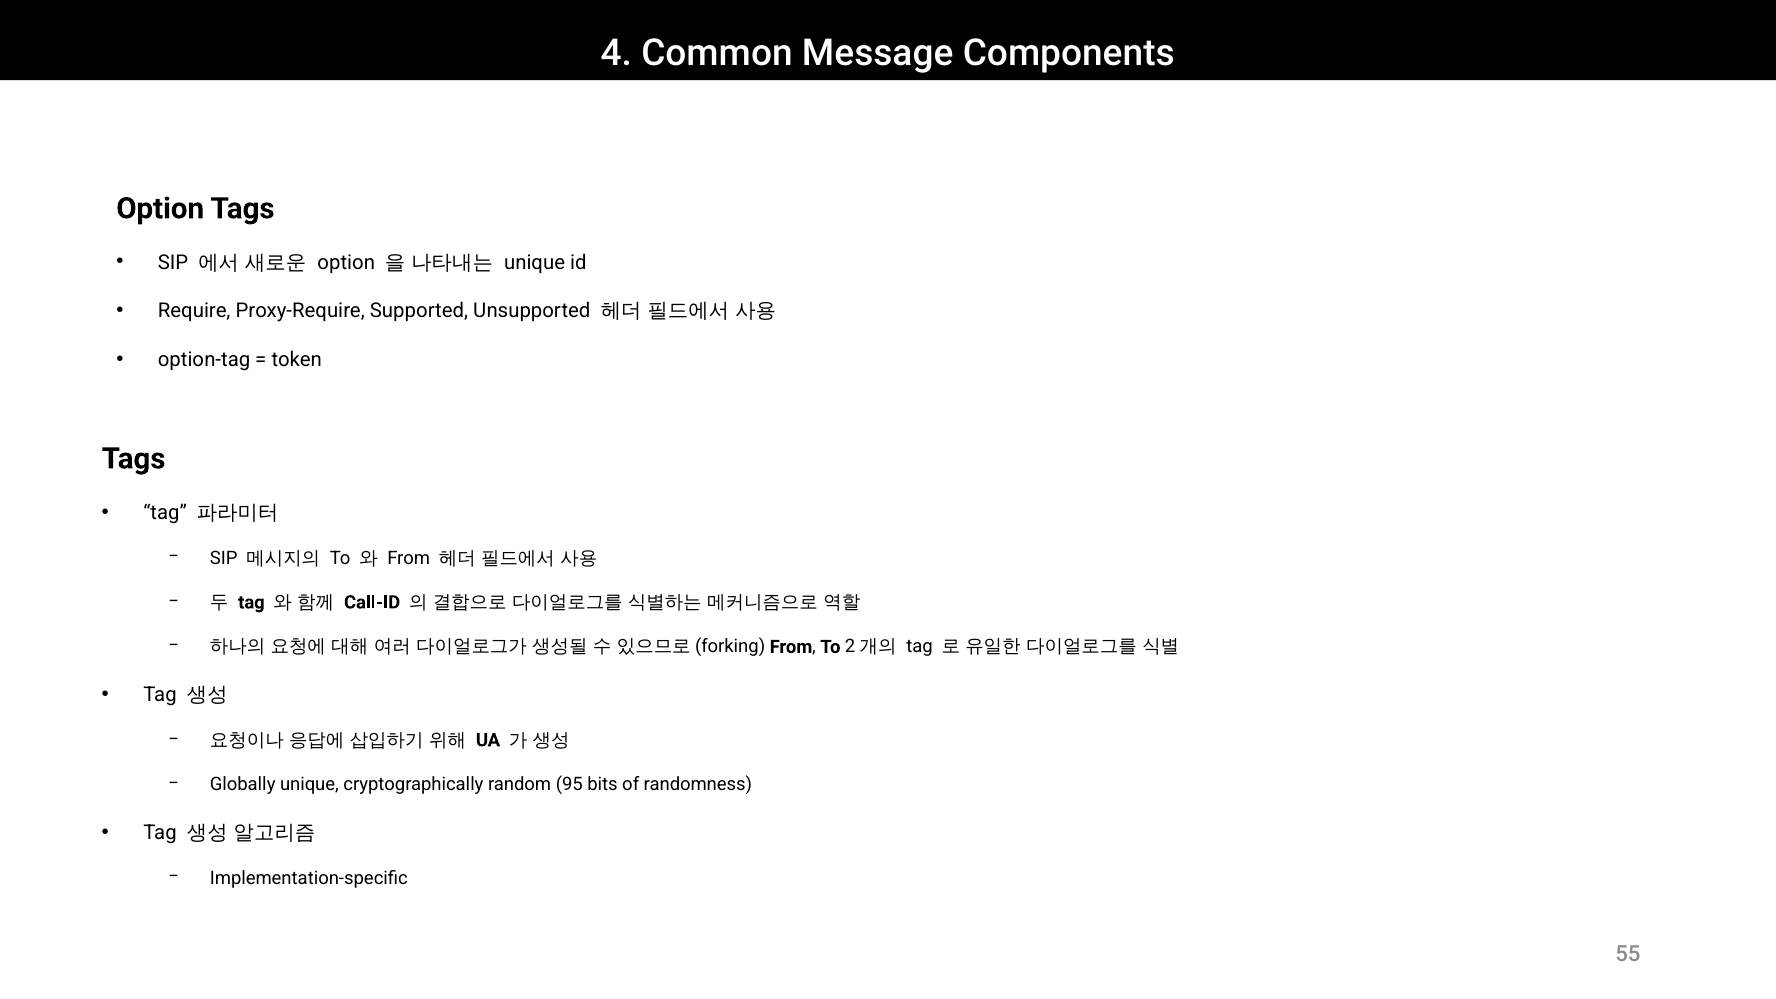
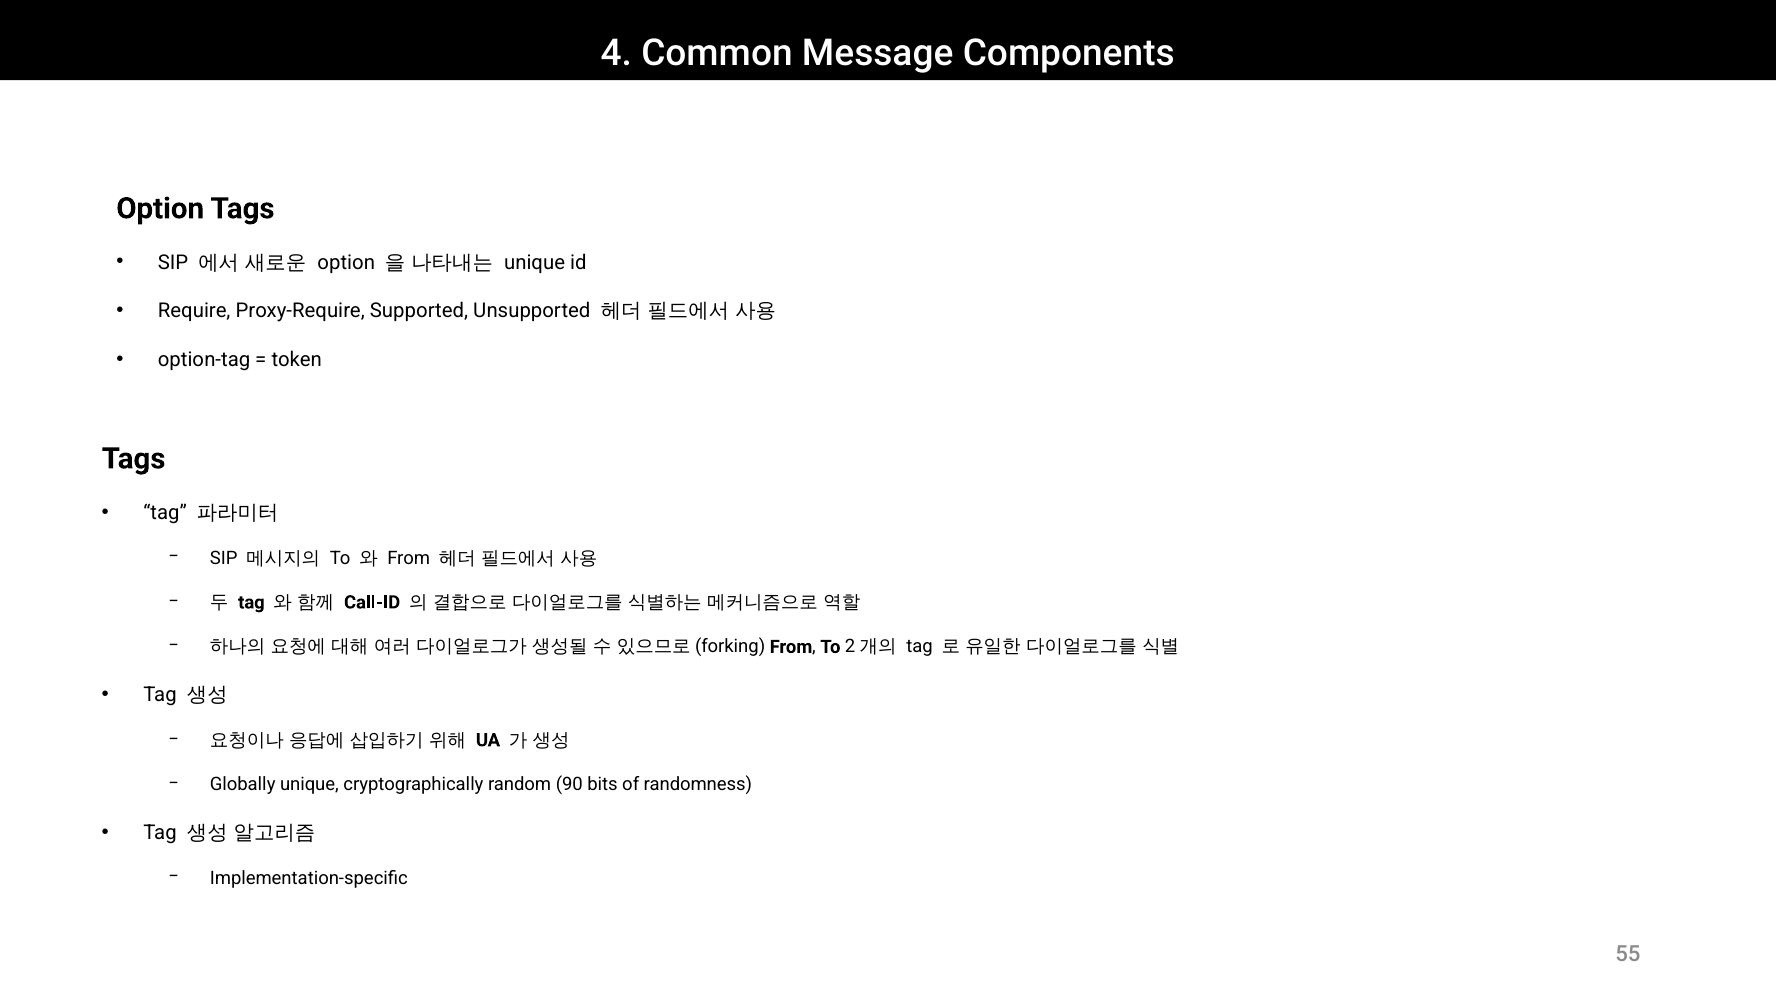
95: 95 -> 90
